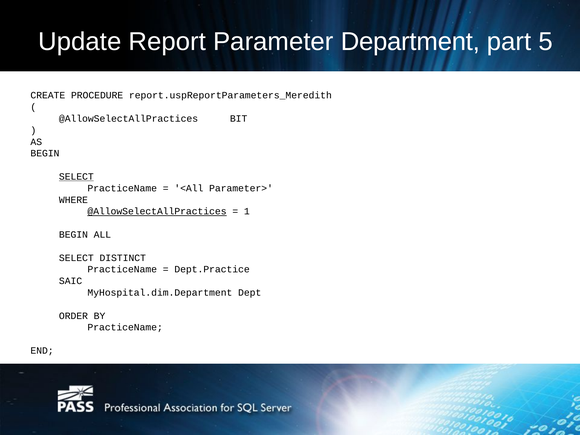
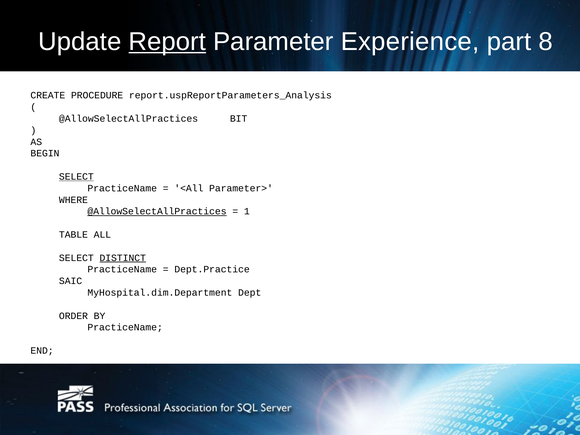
Report underline: none -> present
Department: Department -> Experience
5: 5 -> 8
report.uspReportParameters_Meredith: report.uspReportParameters_Meredith -> report.uspReportParameters_Analysis
BEGIN at (73, 235): BEGIN -> TABLE
DISTINCT underline: none -> present
